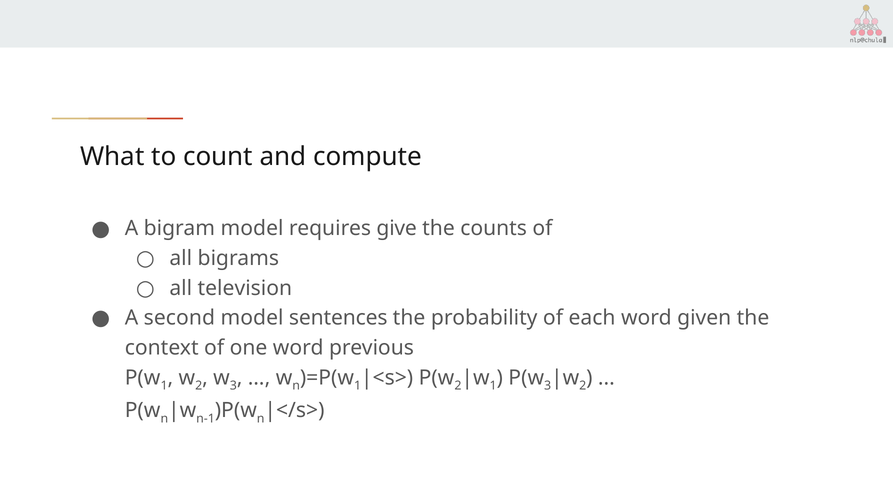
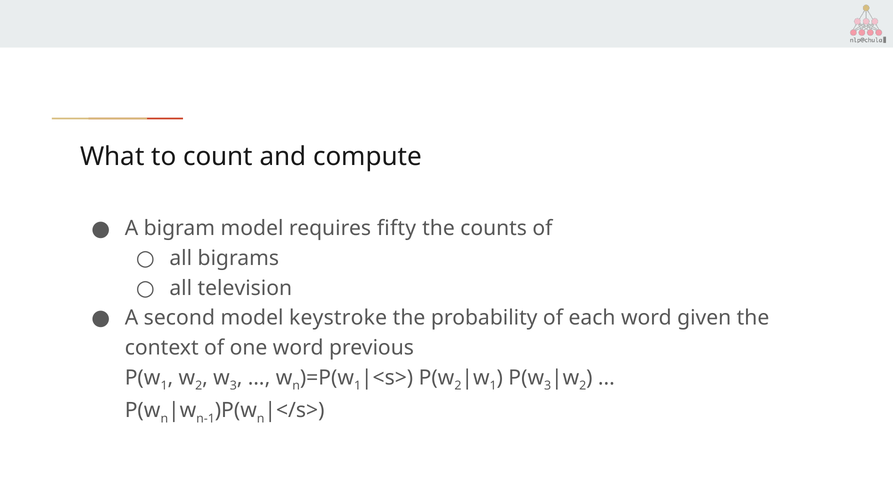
give: give -> fifty
sentences: sentences -> keystroke
